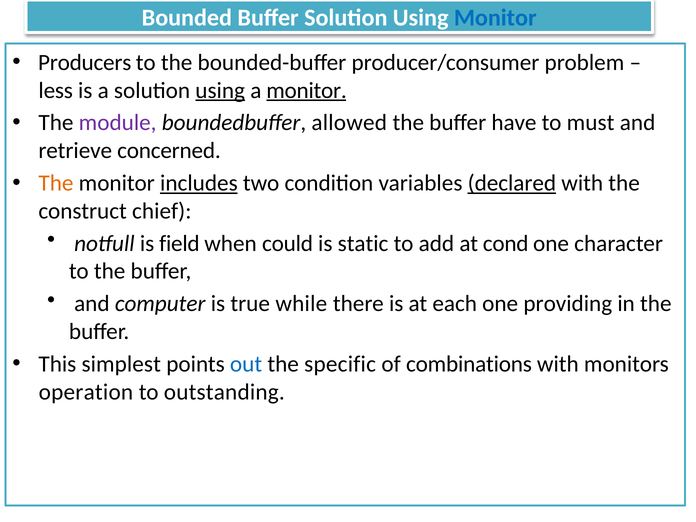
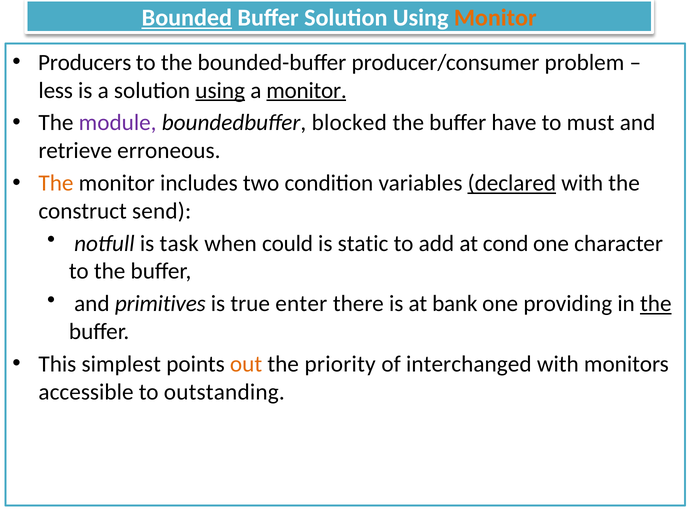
Bounded underline: none -> present
Monitor at (495, 18) colour: blue -> orange
allowed: allowed -> blocked
concerned: concerned -> erroneous
includes underline: present -> none
chief: chief -> send
field: field -> task
computer: computer -> primitives
while: while -> enter
each: each -> bank
the at (656, 304) underline: none -> present
out colour: blue -> orange
specific: specific -> priority
combinations: combinations -> interchanged
operation: operation -> accessible
